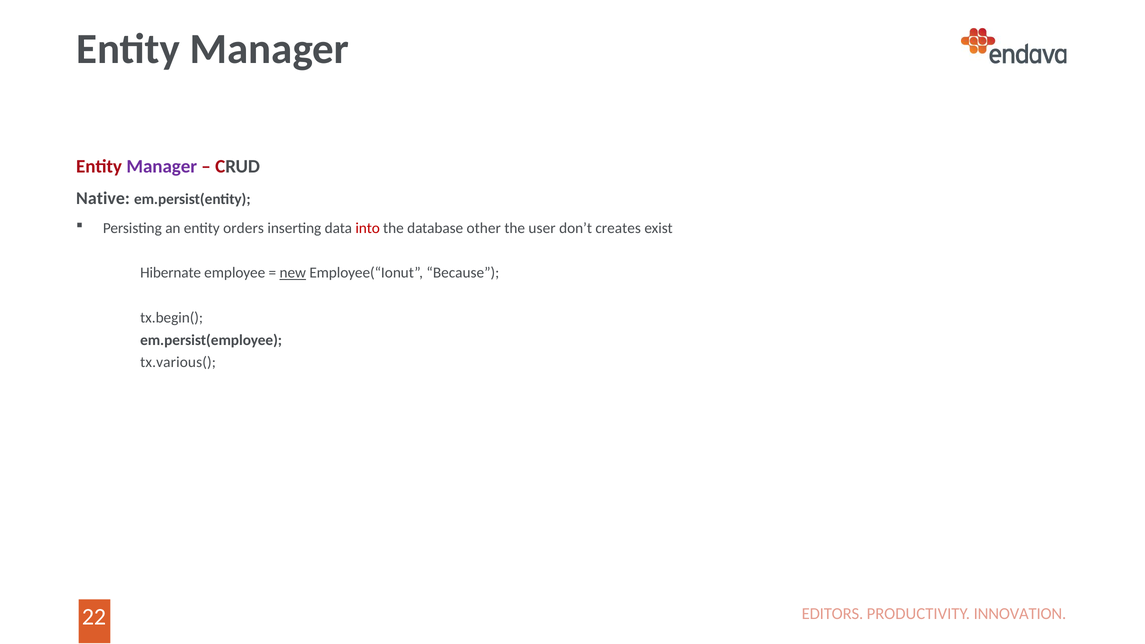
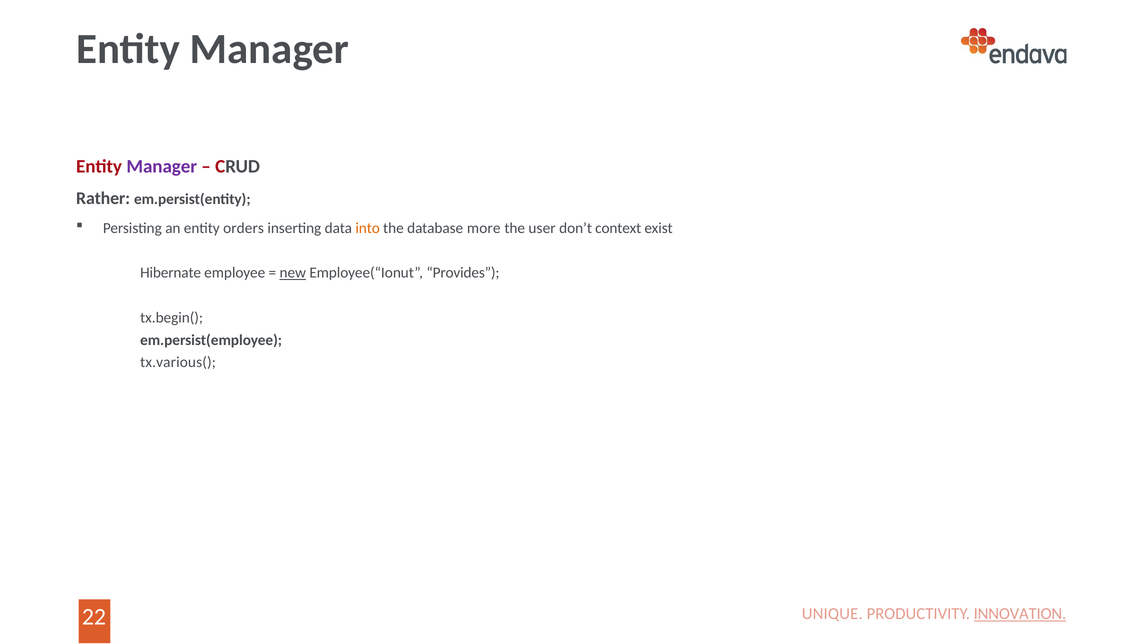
Native: Native -> Rather
into colour: red -> orange
other: other -> more
creates: creates -> context
Because: Because -> Provides
EDITORS: EDITORS -> UNIQUE
INNOVATION underline: none -> present
